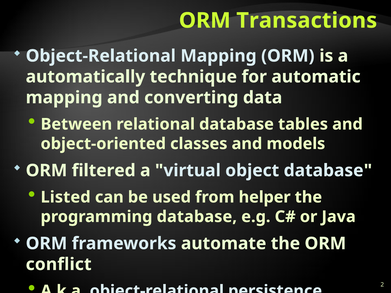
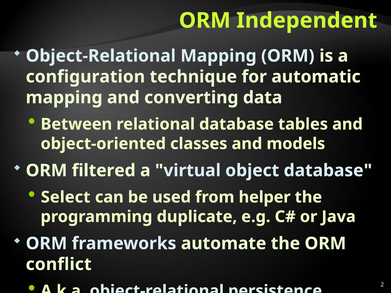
Transactions: Transactions -> Independent
automatically: automatically -> configuration
Listed: Listed -> Select
programming database: database -> duplicate
